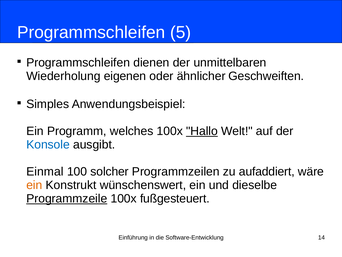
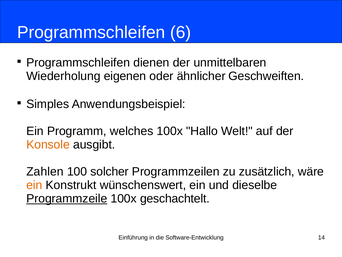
5: 5 -> 6
Hallo underline: present -> none
Konsole colour: blue -> orange
Einmal: Einmal -> Zahlen
aufaddiert: aufaddiert -> zusätzlich
fußgesteuert: fußgesteuert -> geschachtelt
